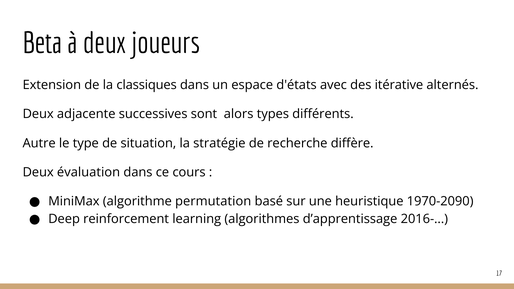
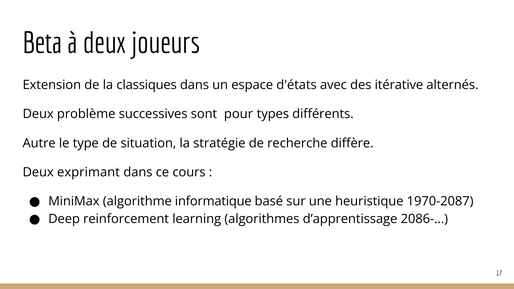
adjacente: adjacente -> problème
alors: alors -> pour
évaluation: évaluation -> exprimant
permutation: permutation -> informatique
1970-2090: 1970-2090 -> 1970-2087
2016-: 2016- -> 2086-
